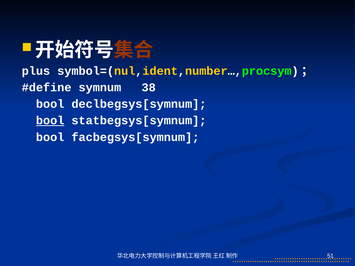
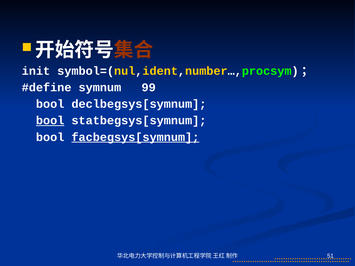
plus: plus -> init
38: 38 -> 99
facbegsys[symnum underline: none -> present
